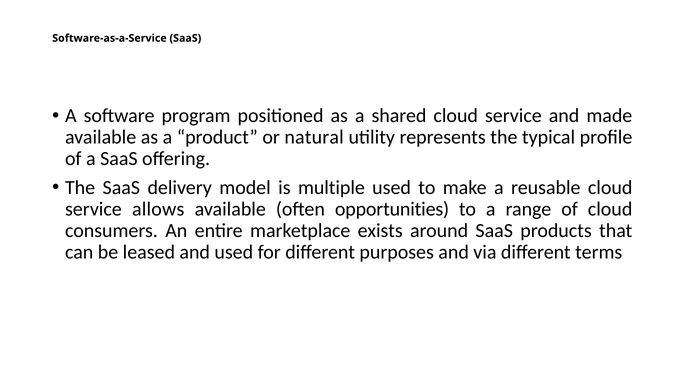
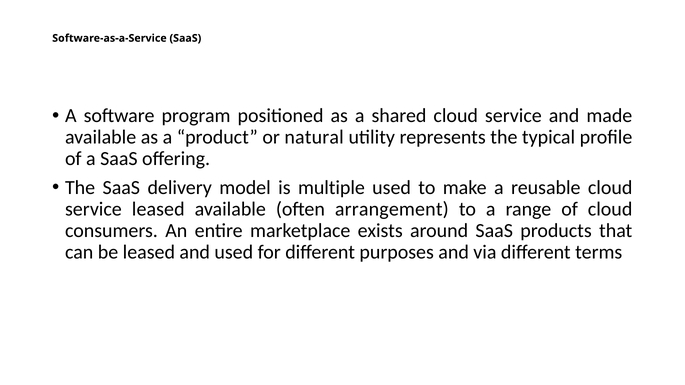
service allows: allows -> leased
opportunities: opportunities -> arrangement
